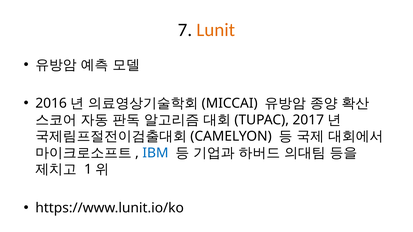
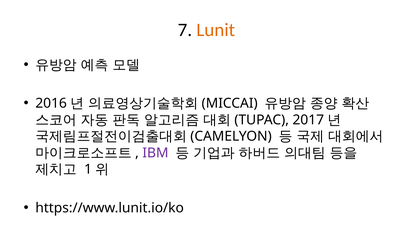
IBM colour: blue -> purple
